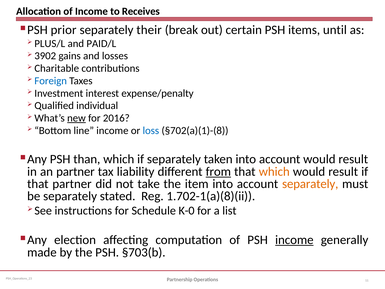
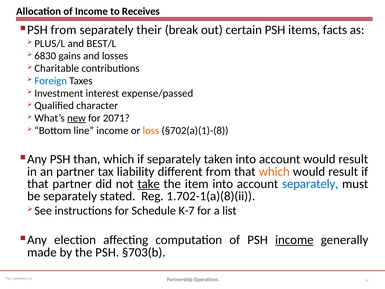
prior at (64, 30): prior -> from
until: until -> facts
PAID/L: PAID/L -> BEST/L
3902: 3902 -> 6830
expense/penalty: expense/penalty -> expense/passed
individual: individual -> character
2016: 2016 -> 2071
loss colour: blue -> orange
from at (218, 171) underline: present -> none
take underline: none -> present
separately at (310, 184) colour: orange -> blue
K-0: K-0 -> K-7
